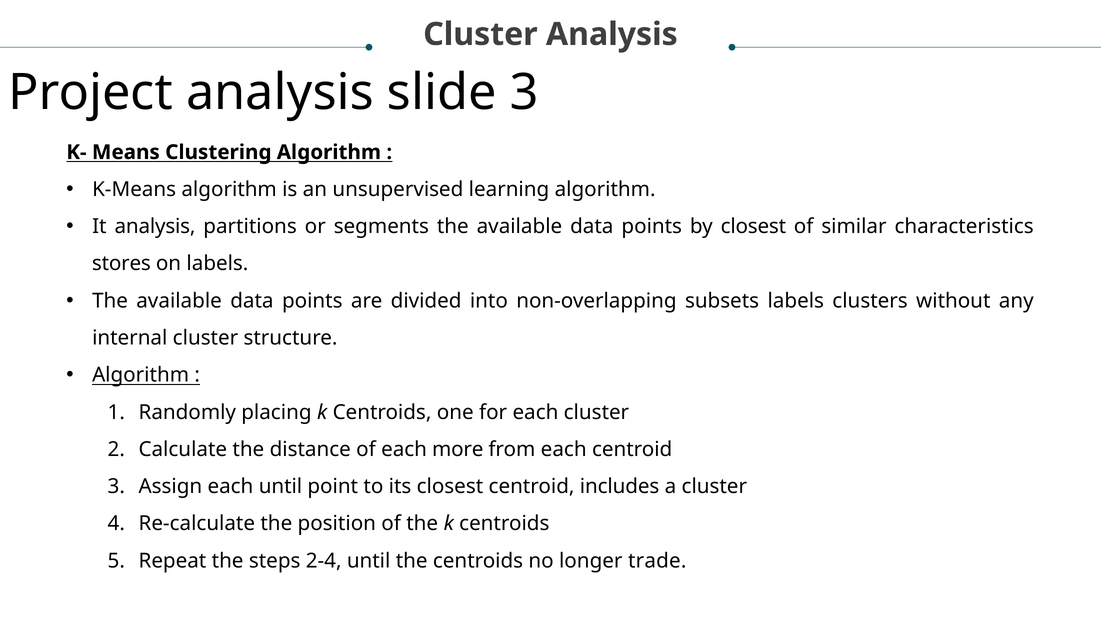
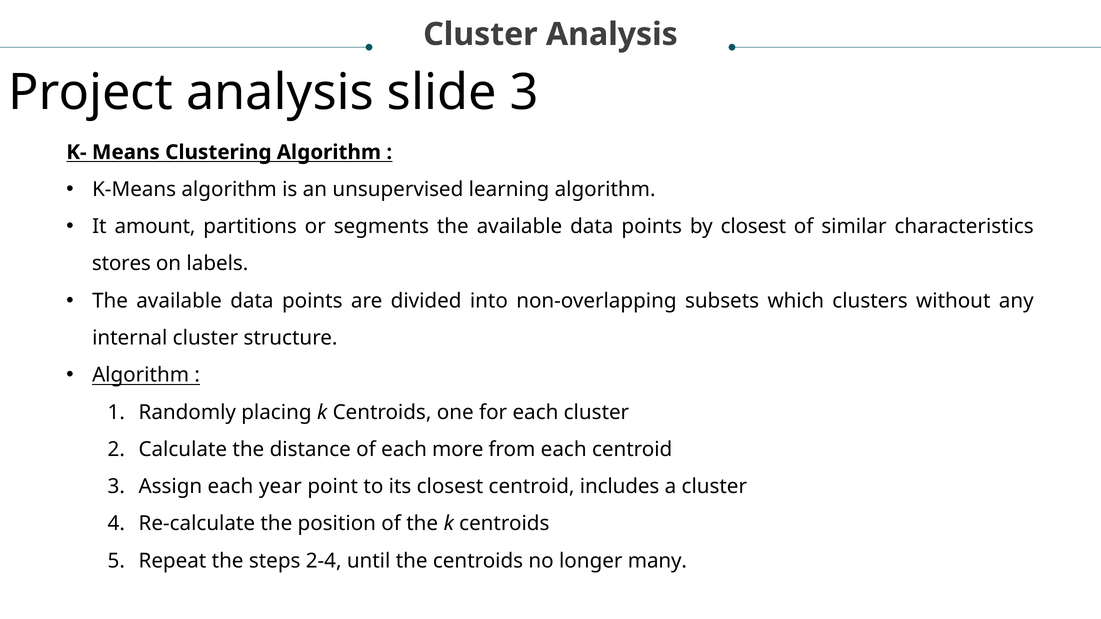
It analysis: analysis -> amount
subsets labels: labels -> which
each until: until -> year
trade: trade -> many
